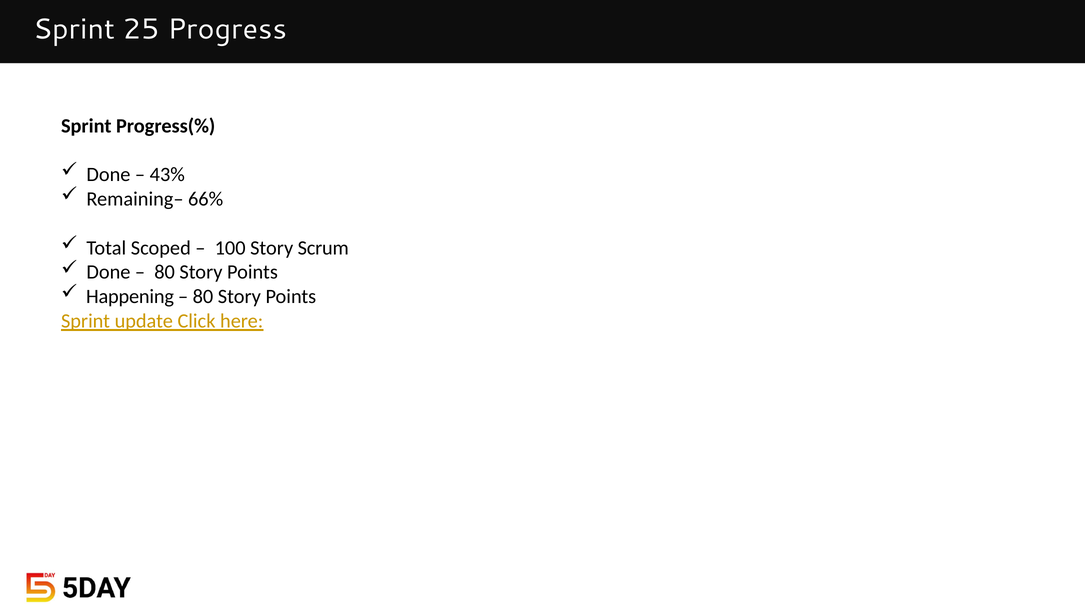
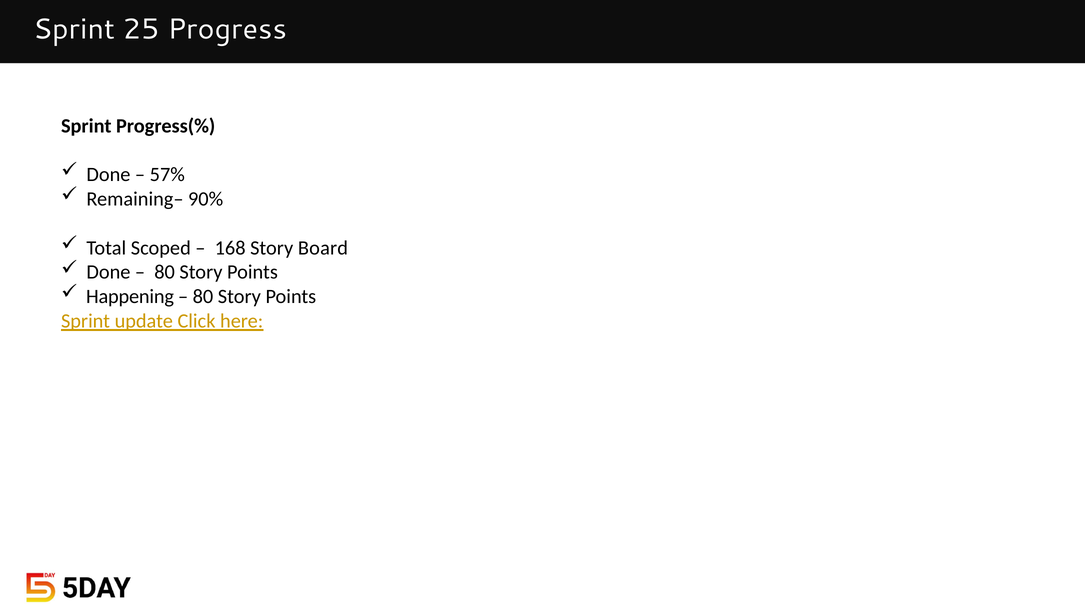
43%: 43% -> 57%
66%: 66% -> 90%
100: 100 -> 168
Scrum: Scrum -> Board
